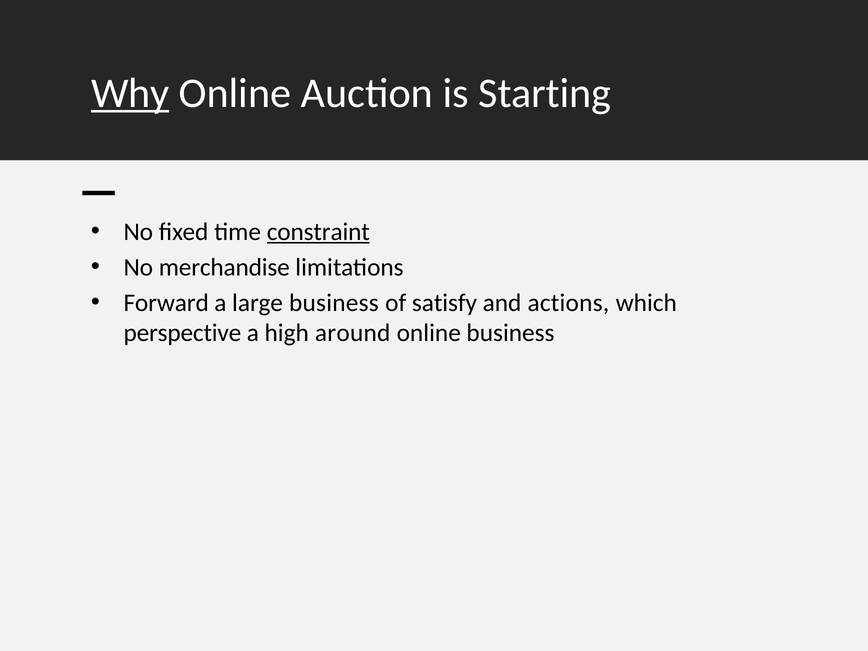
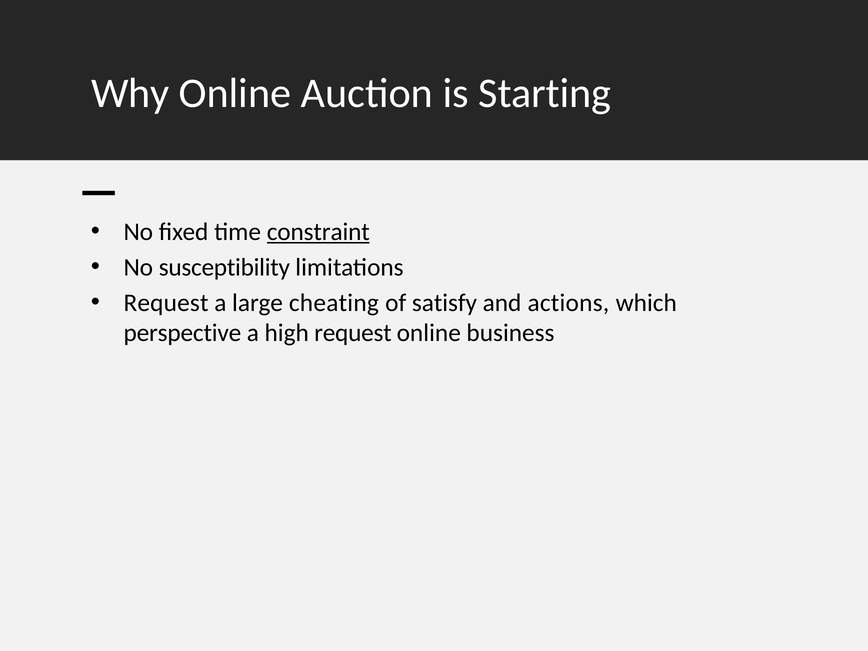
Why underline: present -> none
merchandise: merchandise -> susceptibility
Forward at (166, 303): Forward -> Request
large business: business -> cheating
high around: around -> request
